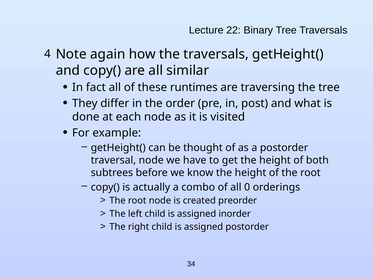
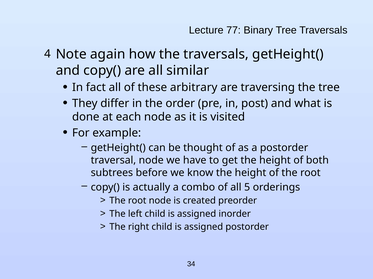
22: 22 -> 77
runtimes: runtimes -> arbitrary
0: 0 -> 5
